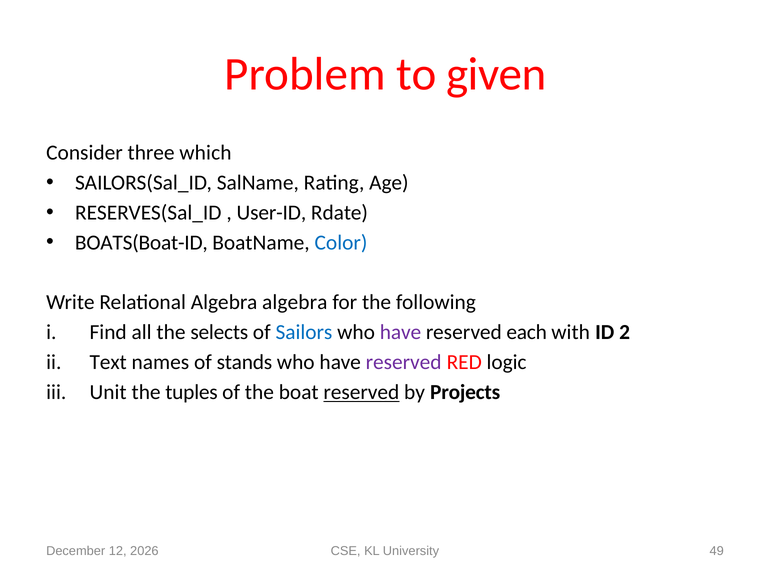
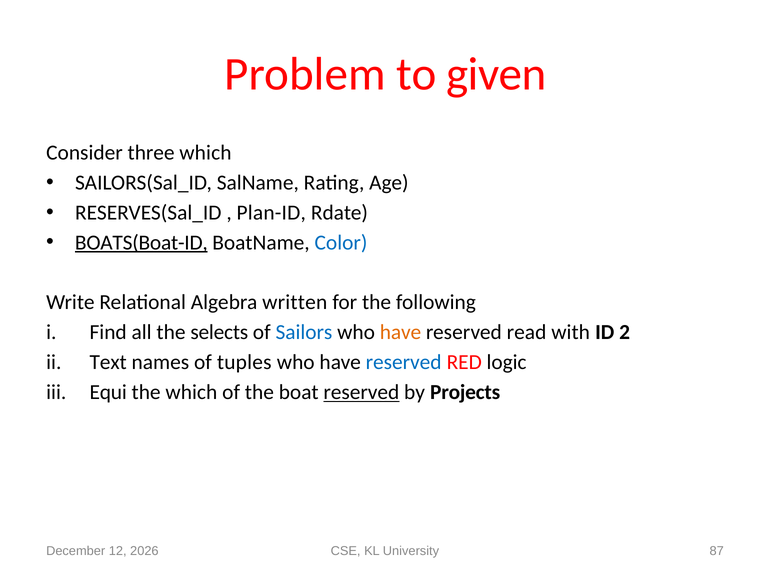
User-ID: User-ID -> Plan-ID
BOATS(Boat-ID underline: none -> present
Algebra algebra: algebra -> written
have at (401, 333) colour: purple -> orange
each: each -> read
stands: stands -> tuples
reserved at (404, 363) colour: purple -> blue
Unit: Unit -> Equi
the tuples: tuples -> which
49: 49 -> 87
